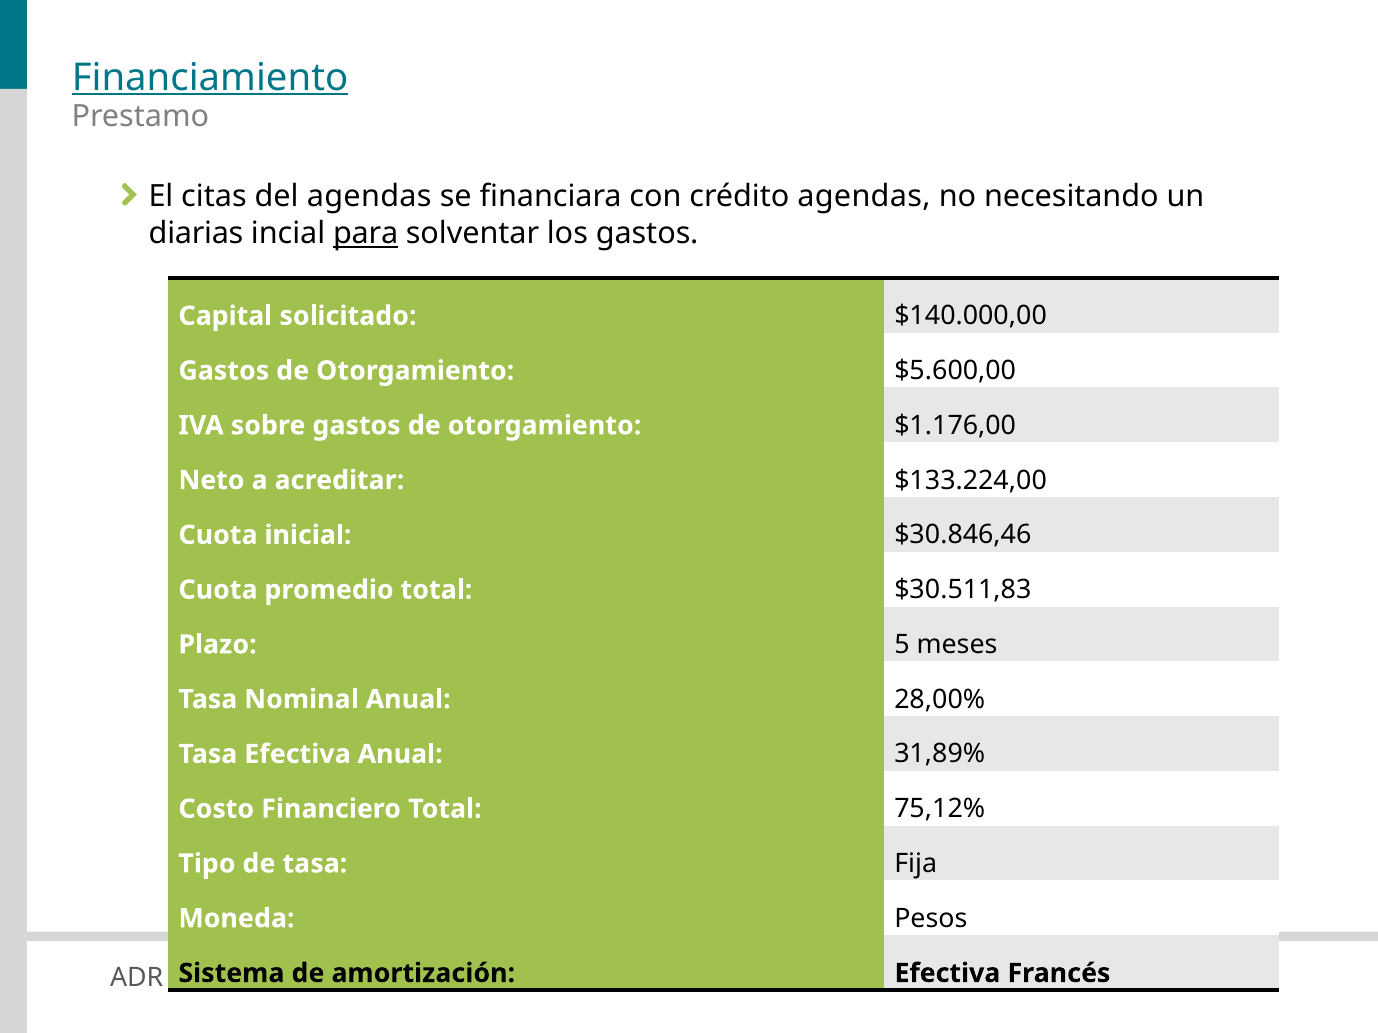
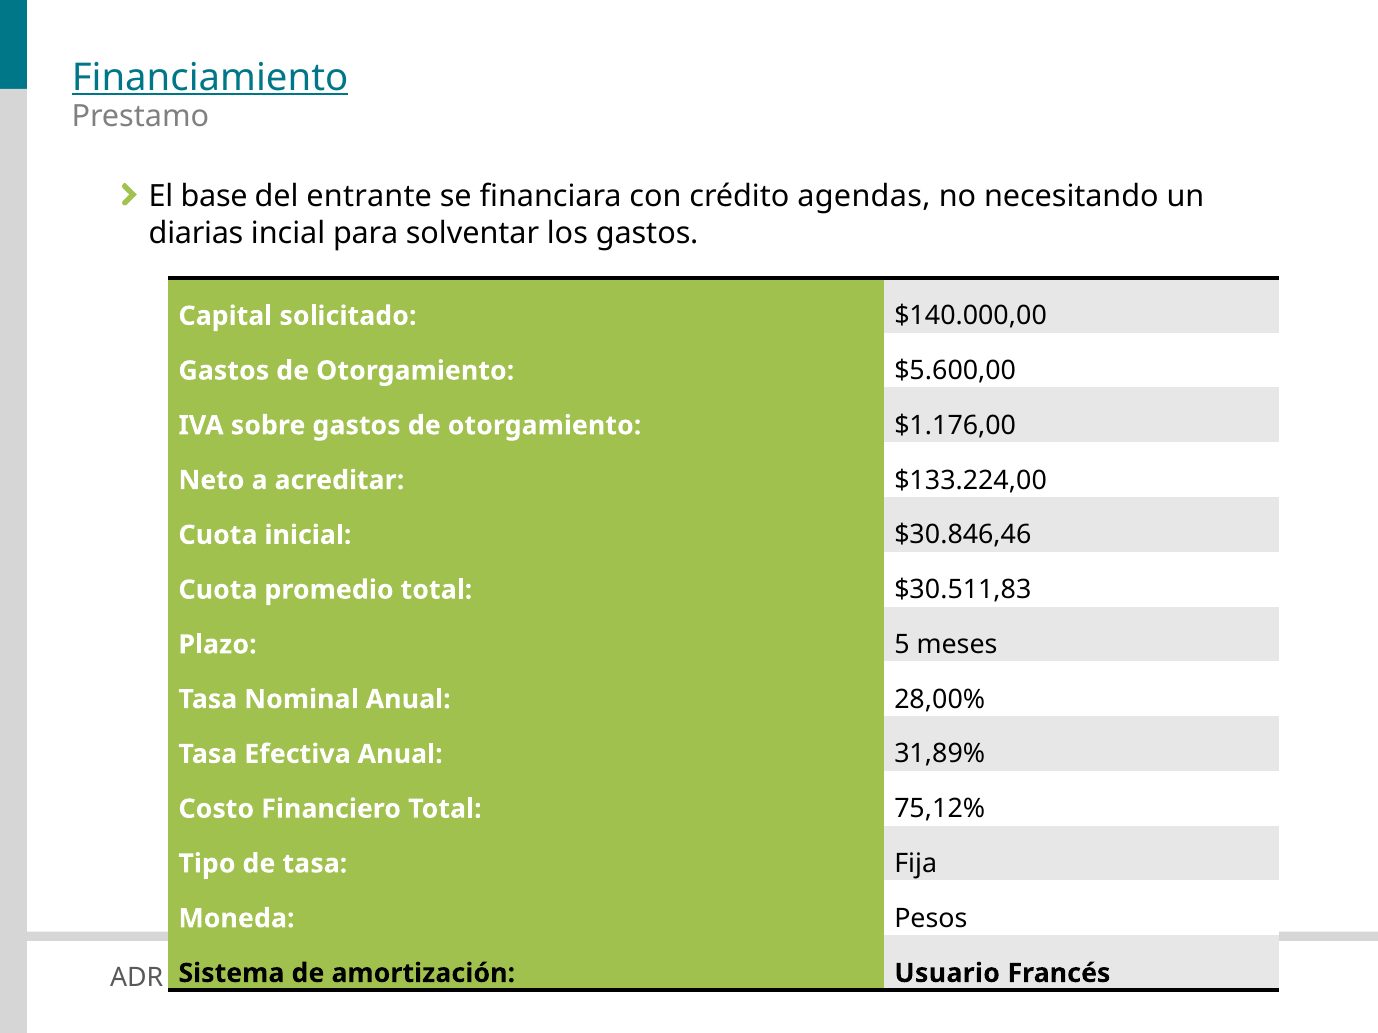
citas: citas -> base
del agendas: agendas -> entrante
para underline: present -> none
Efectiva at (947, 974): Efectiva -> Usuario
